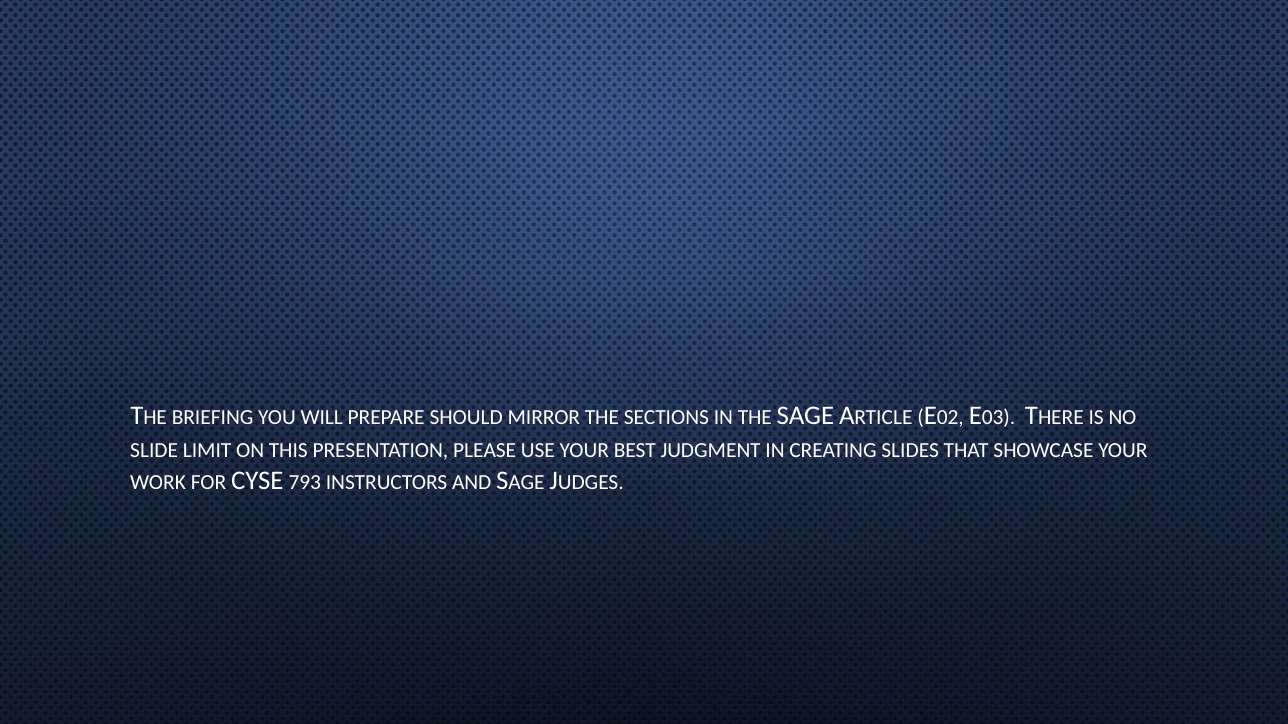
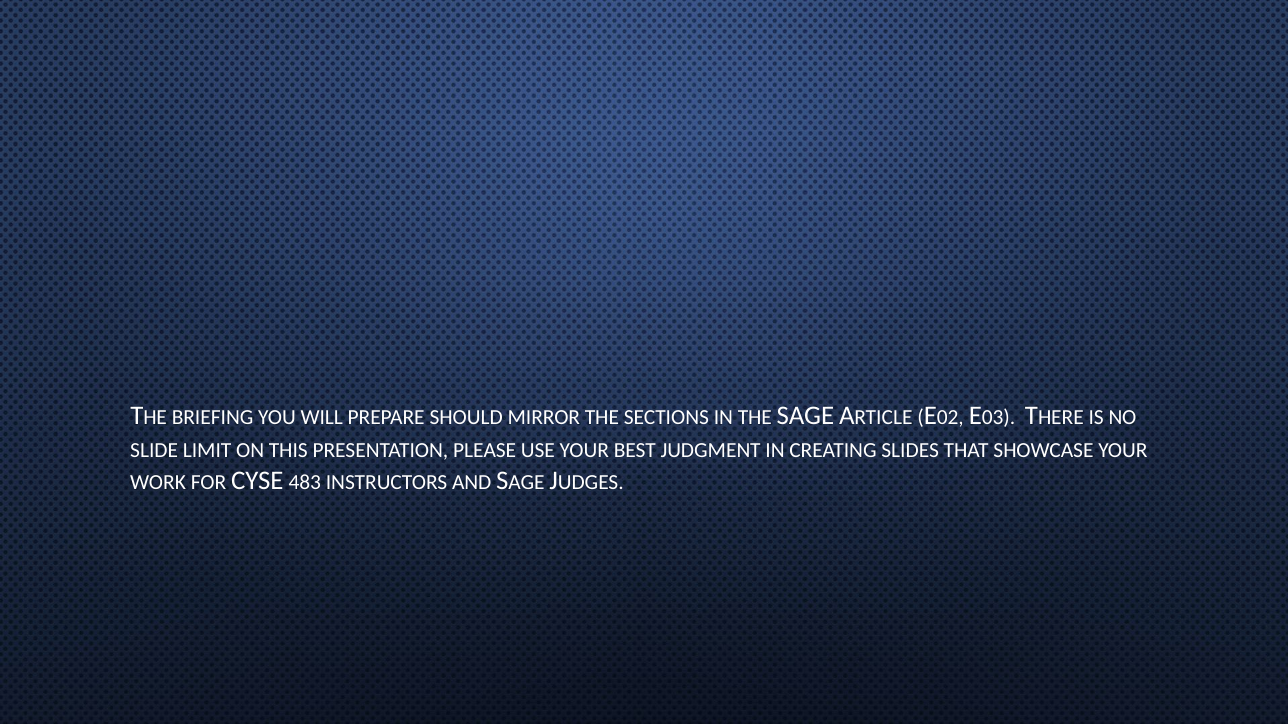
793: 793 -> 483
